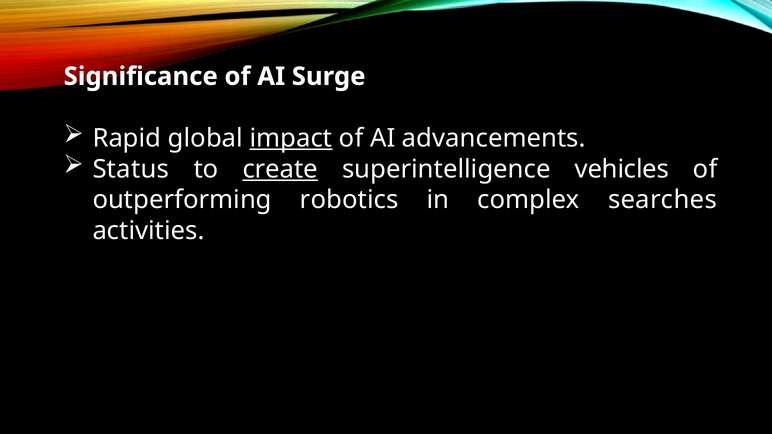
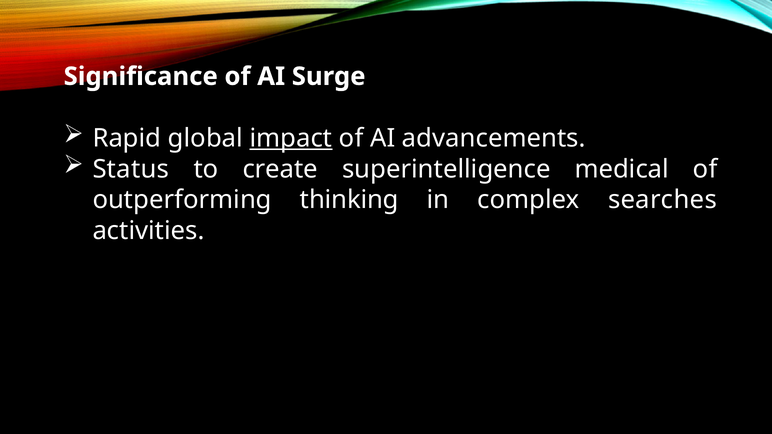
create underline: present -> none
vehicles: vehicles -> medical
robotics: robotics -> thinking
